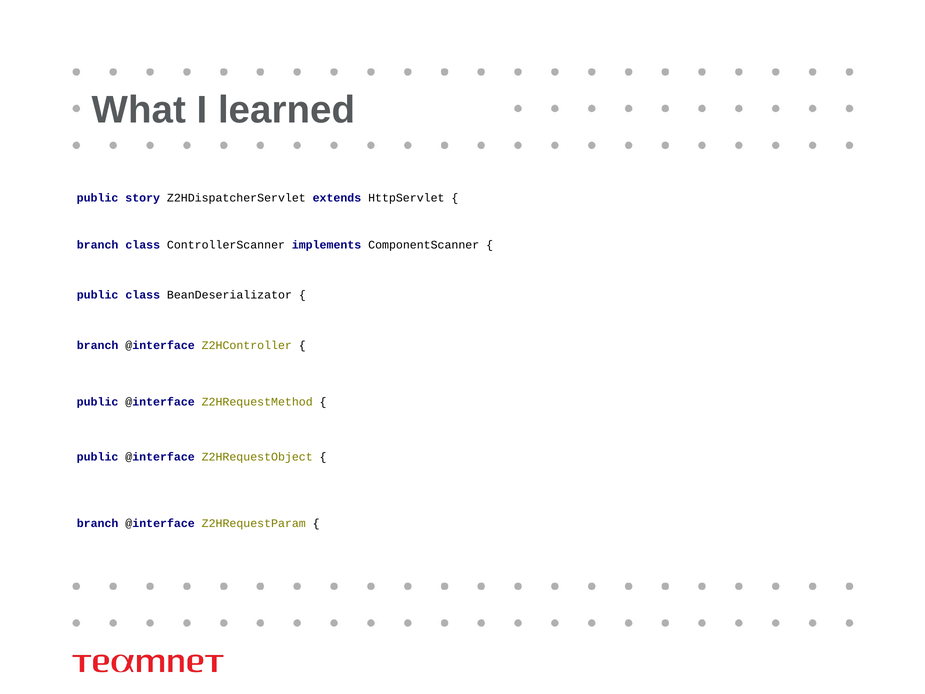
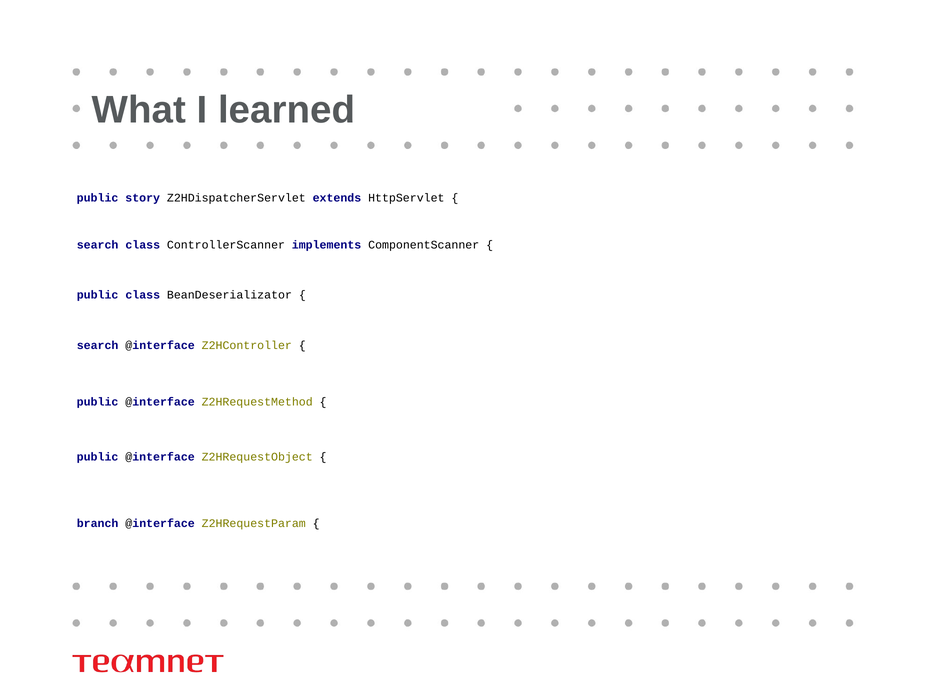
branch at (98, 245): branch -> search
branch at (98, 345): branch -> search
